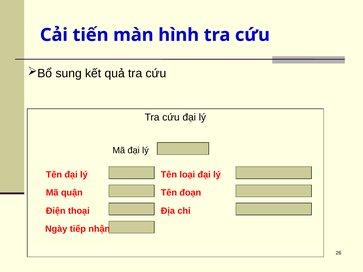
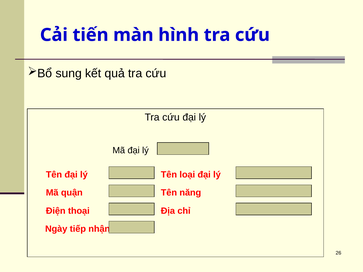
đoạn: đoạn -> năng
